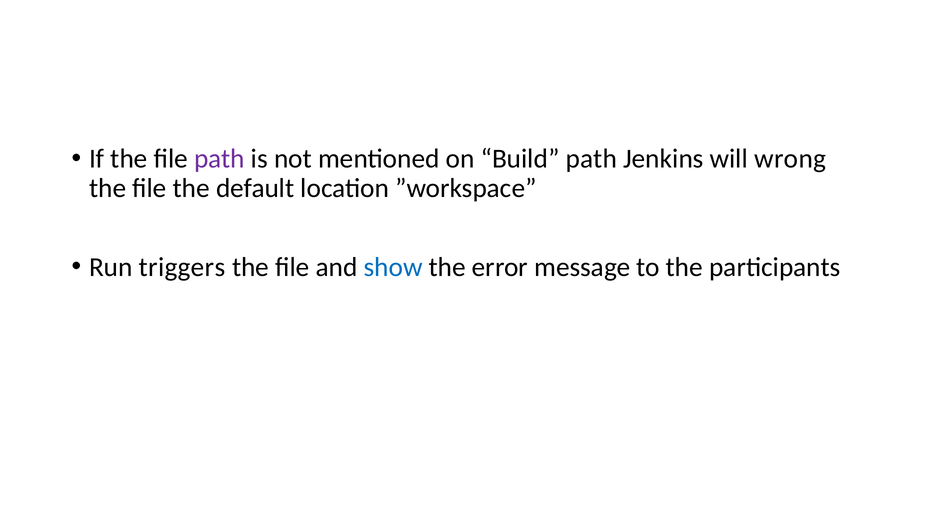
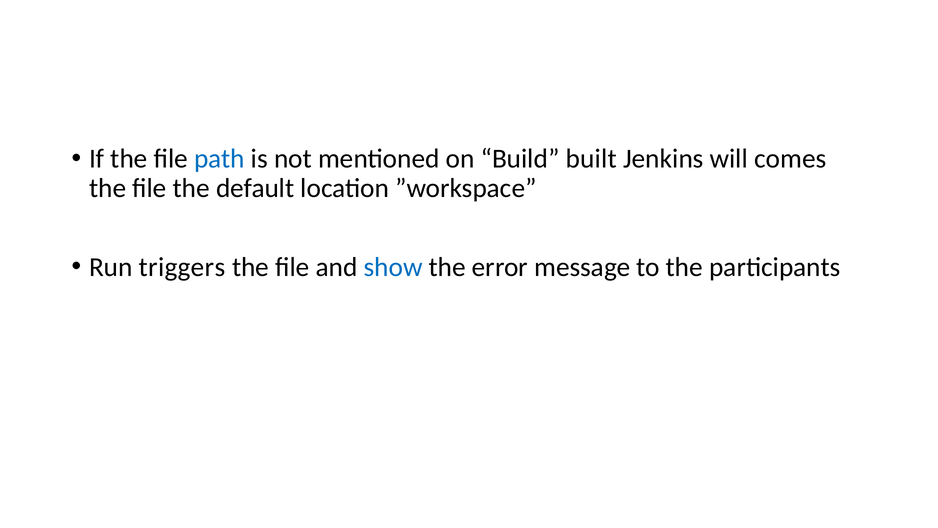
path at (219, 159) colour: purple -> blue
Build path: path -> built
wrong: wrong -> comes
